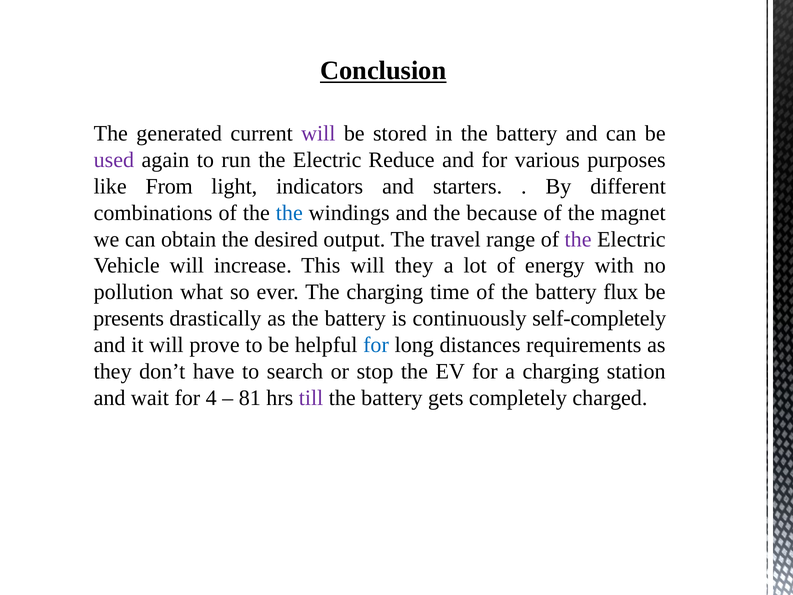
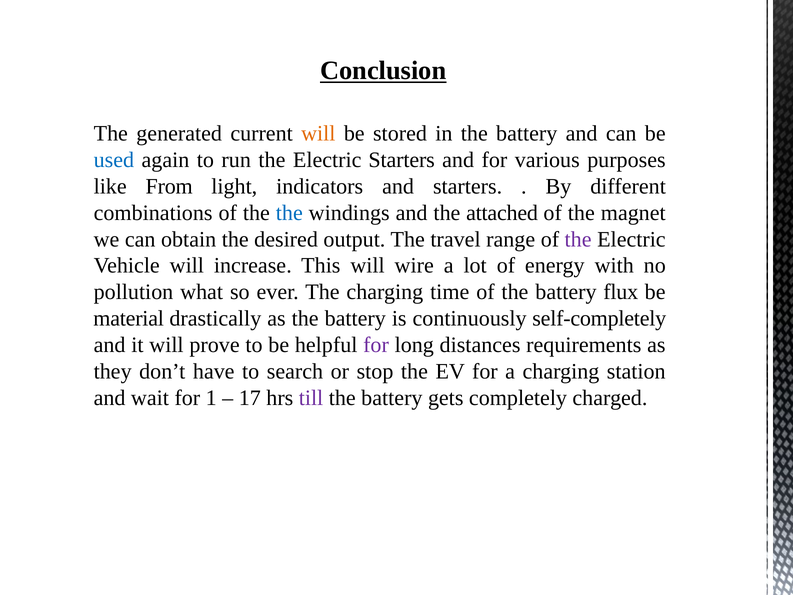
will at (318, 133) colour: purple -> orange
used colour: purple -> blue
Electric Reduce: Reduce -> Starters
because: because -> attached
will they: they -> wire
presents: presents -> material
for at (376, 345) colour: blue -> purple
4: 4 -> 1
81: 81 -> 17
